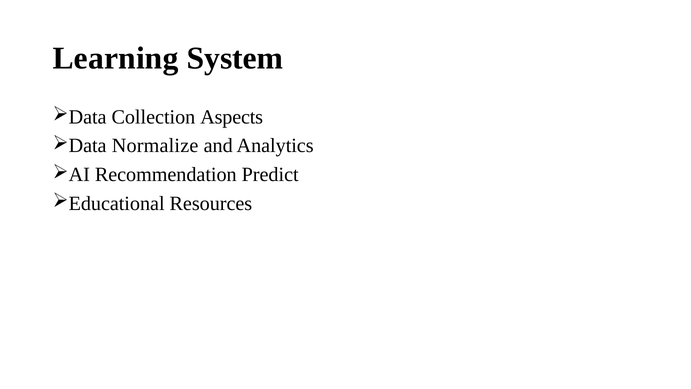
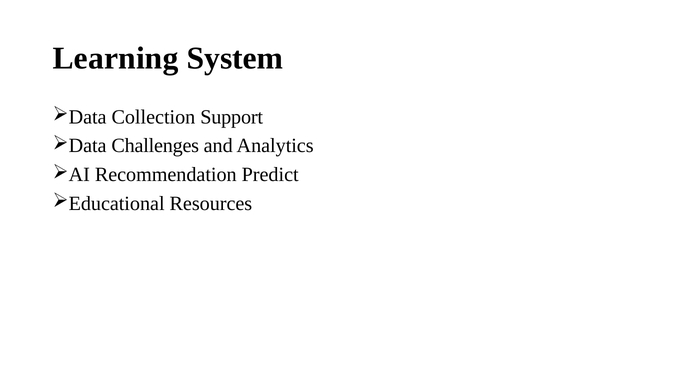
Aspects: Aspects -> Support
Normalize: Normalize -> Challenges
